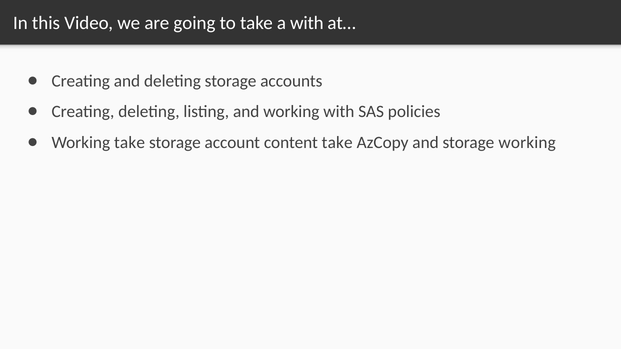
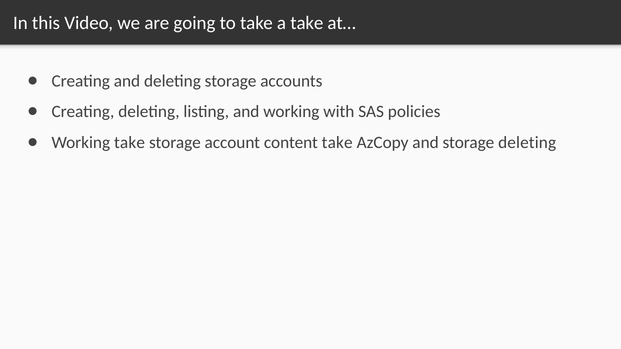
a with: with -> take
storage working: working -> deleting
